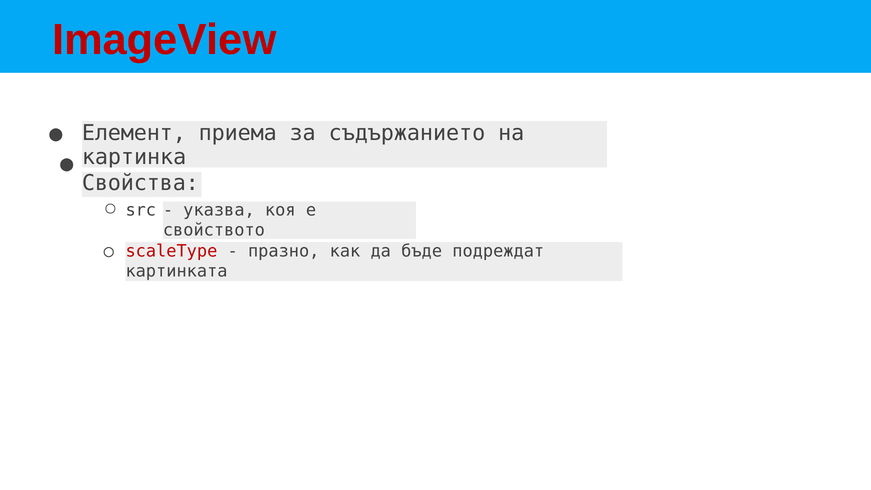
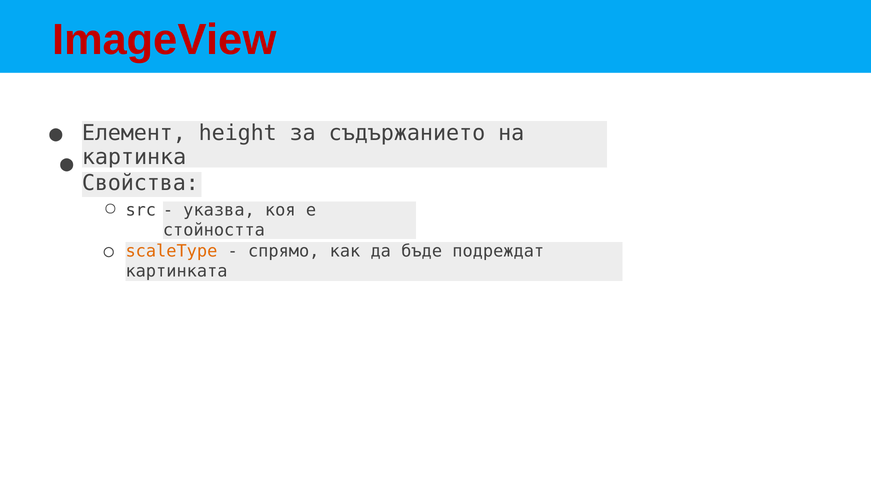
приема: приема -> height
свойството: свойството -> стойността
scaleType colour: red -> orange
празно: празно -> спрямо
